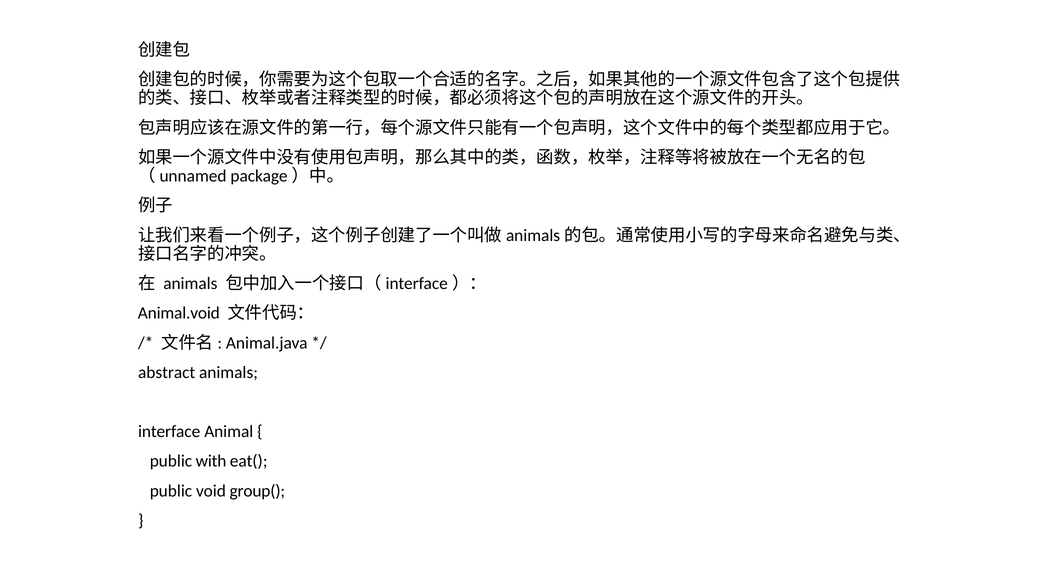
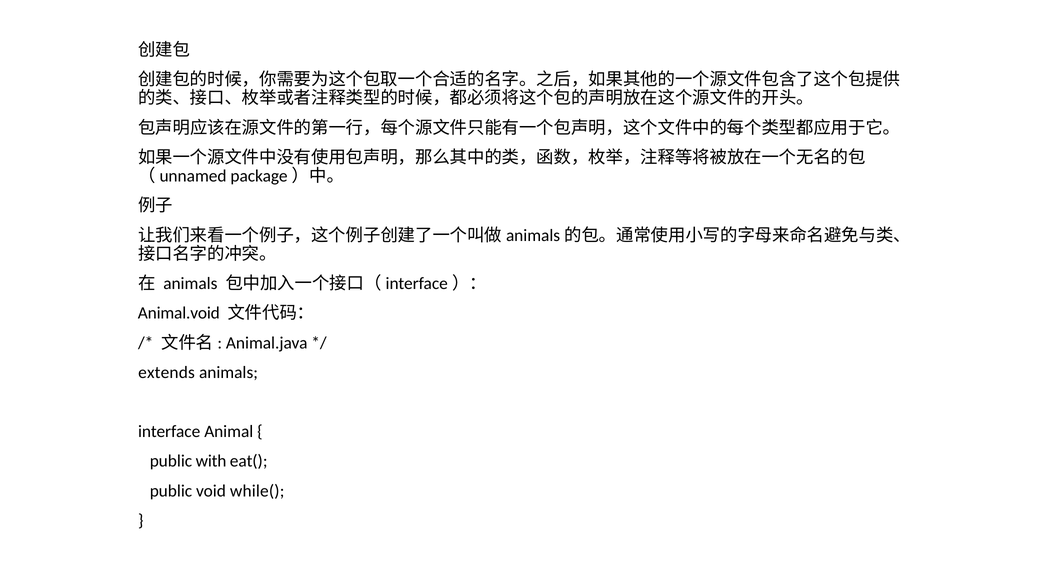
abstract: abstract -> extends
group(: group( -> while(
